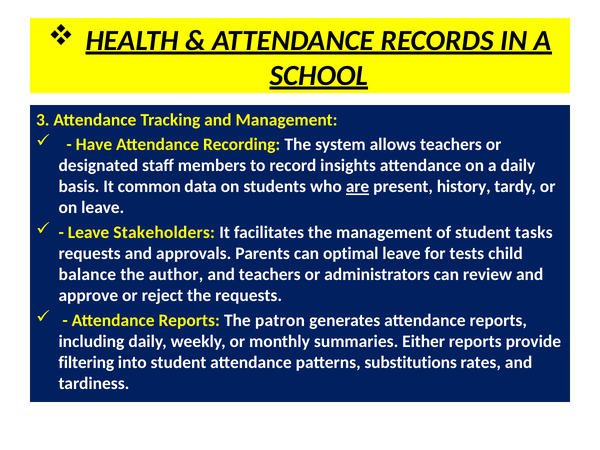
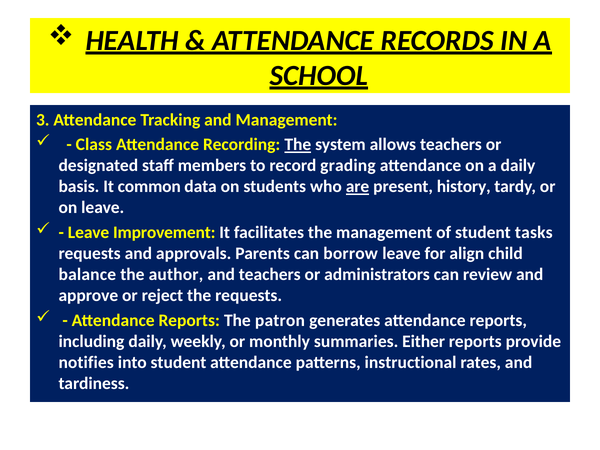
Have: Have -> Class
The at (298, 145) underline: none -> present
insights: insights -> grading
Stakeholders: Stakeholders -> Improvement
optimal: optimal -> borrow
tests: tests -> align
filtering: filtering -> notifies
substitutions: substitutions -> instructional
